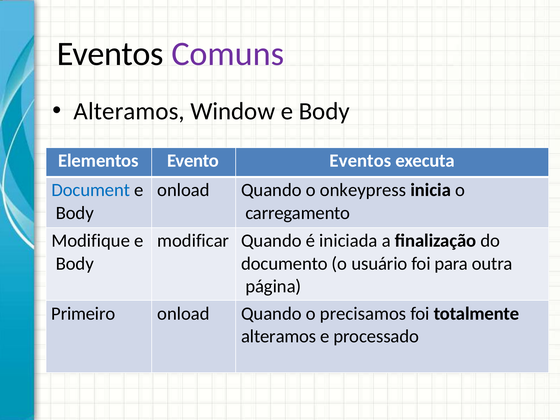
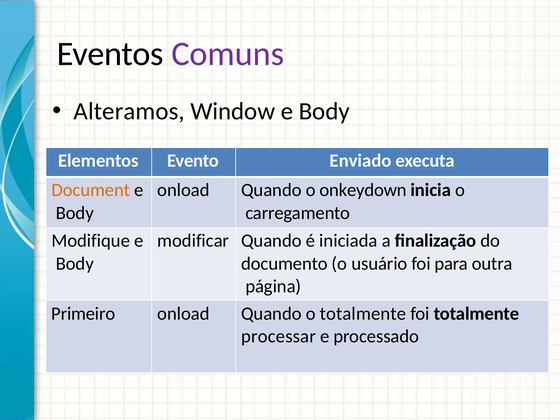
Evento Eventos: Eventos -> Enviado
Document colour: blue -> orange
onkeypress: onkeypress -> onkeydown
o precisamos: precisamos -> totalmente
alteramos at (279, 336): alteramos -> processar
